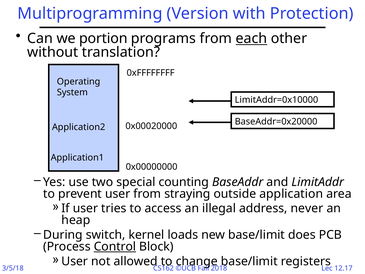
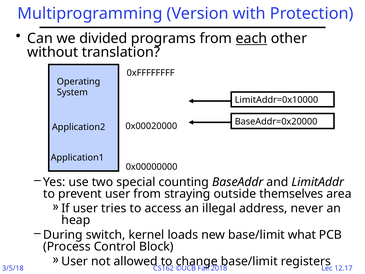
portion: portion -> divided
application: application -> themselves
does: does -> what
Control underline: present -> none
